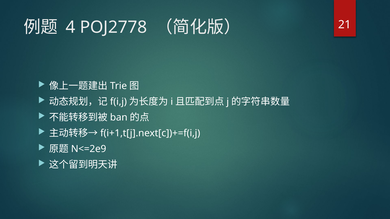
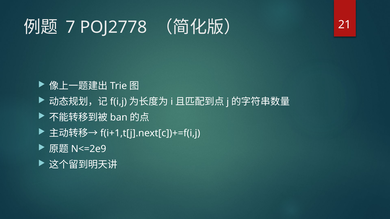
4: 4 -> 7
